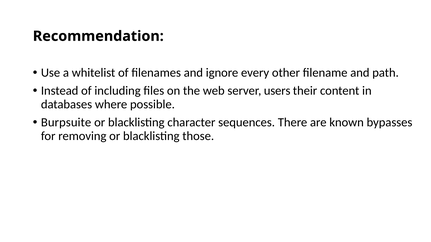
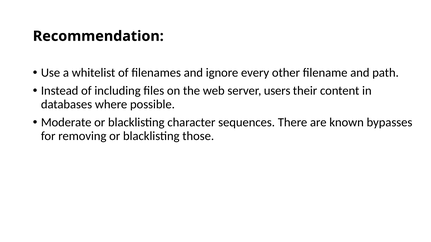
Burpsuite: Burpsuite -> Moderate
